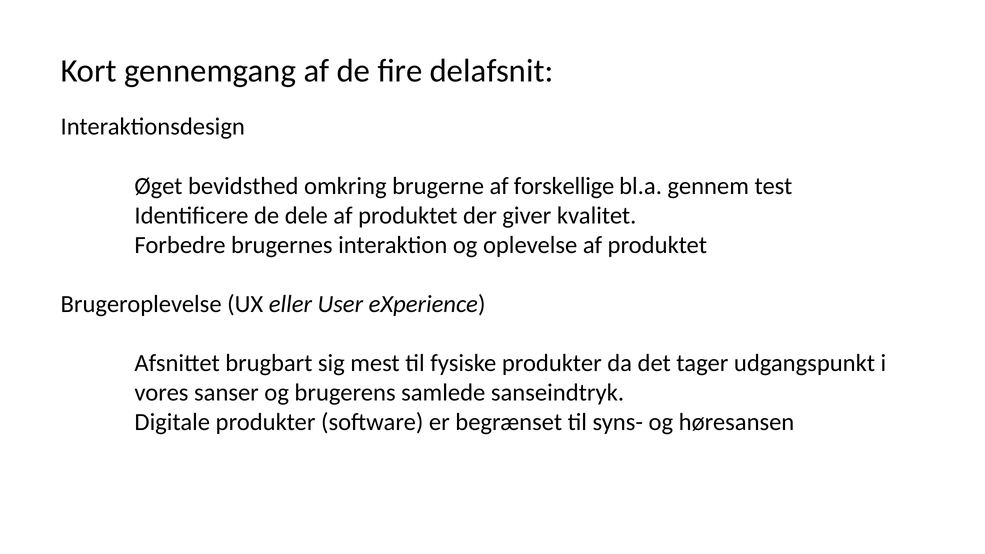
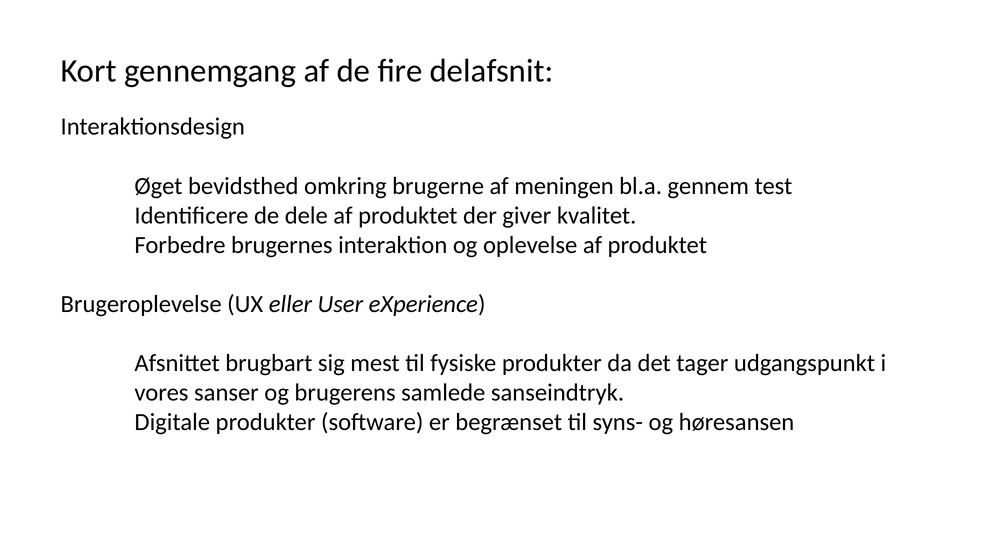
forskellige: forskellige -> meningen
